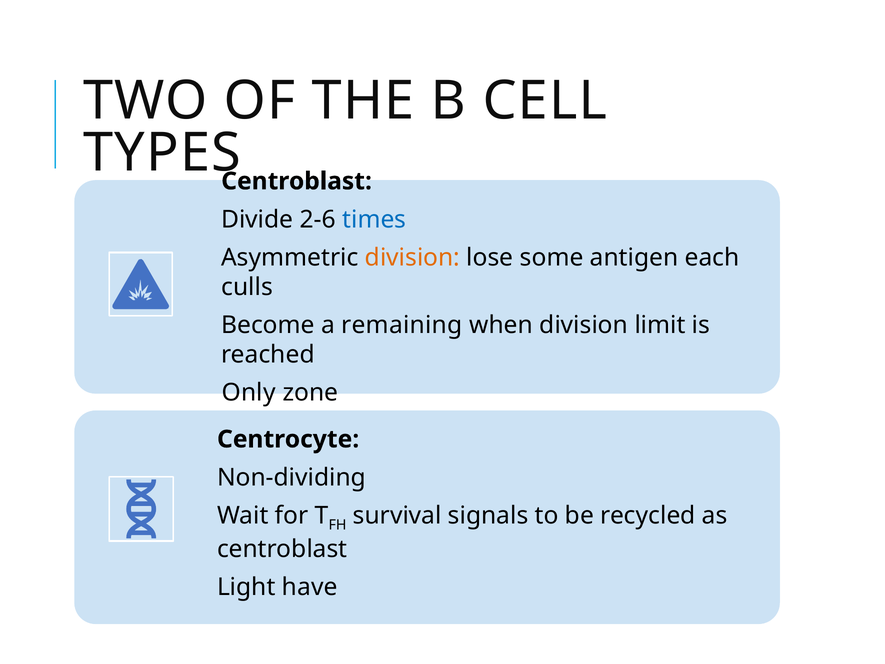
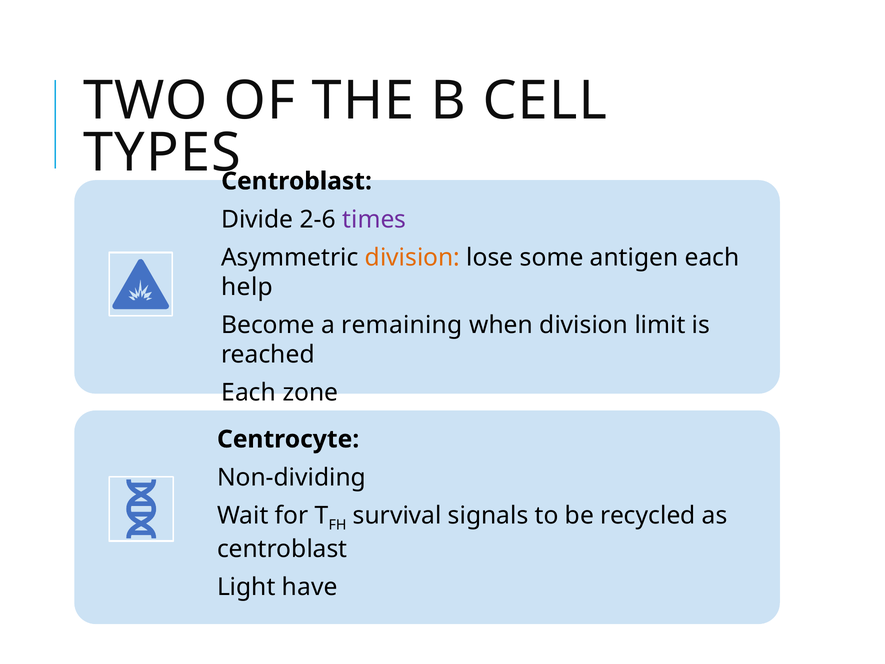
times colour: blue -> purple
culls: culls -> help
Only at (249, 393): Only -> Each
